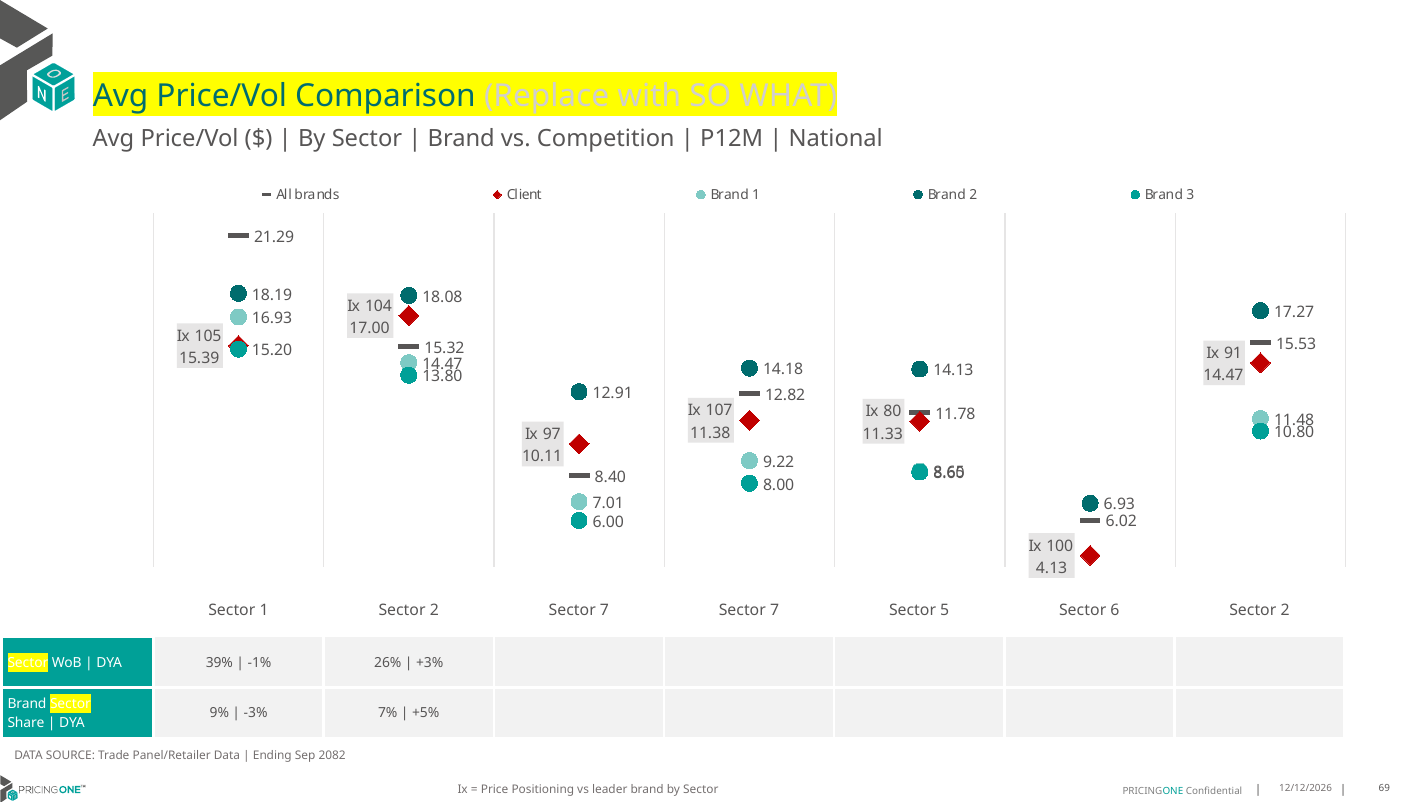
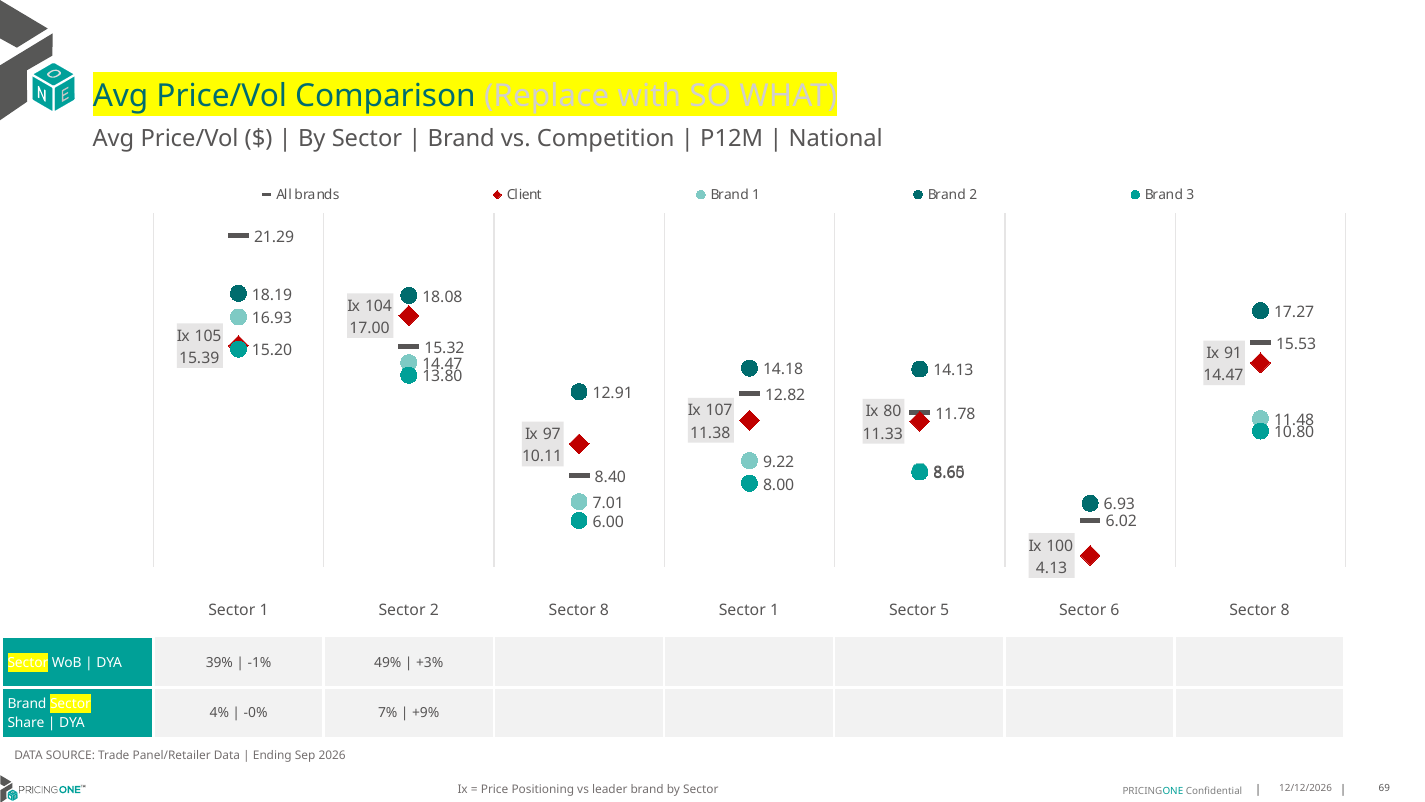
2 Sector 7: 7 -> 8
7 at (775, 610): 7 -> 1
6 Sector 2: 2 -> 8
26%: 26% -> 49%
9%: 9% -> 4%
-3%: -3% -> -0%
+5%: +5% -> +9%
2082: 2082 -> 2026
